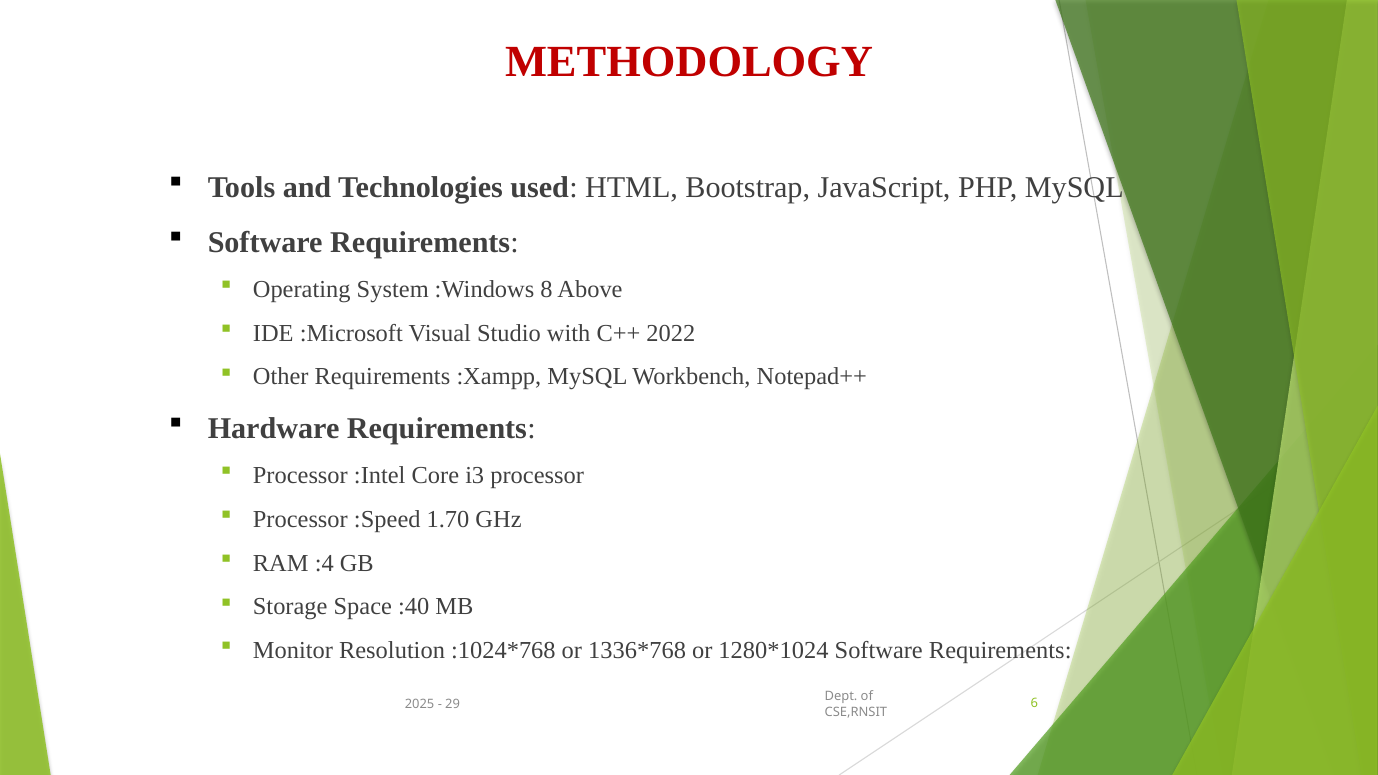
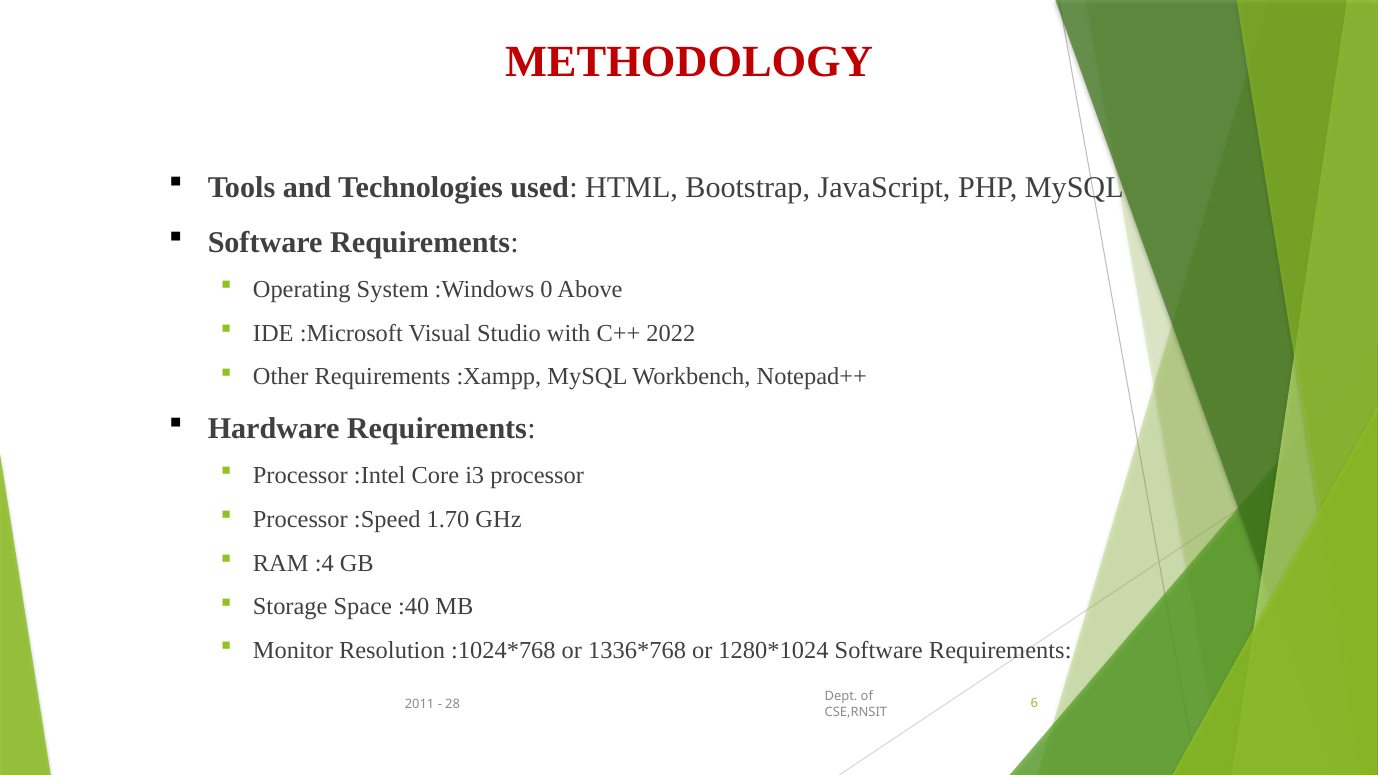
8: 8 -> 0
2025: 2025 -> 2011
29: 29 -> 28
